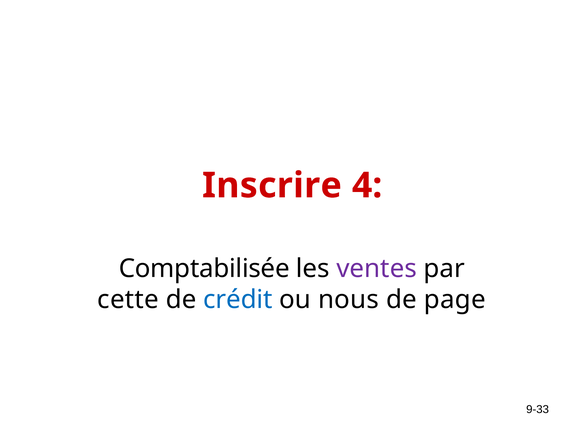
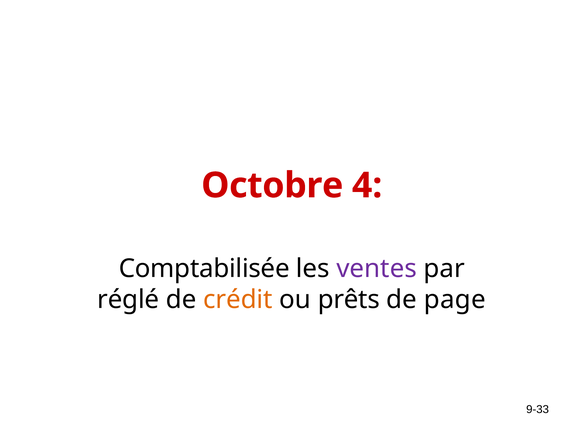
Inscrire: Inscrire -> Octobre
cette: cette -> réglé
crédit colour: blue -> orange
nous: nous -> prêts
